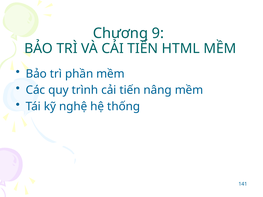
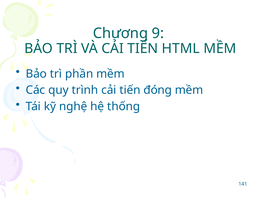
nâng: nâng -> đóng
